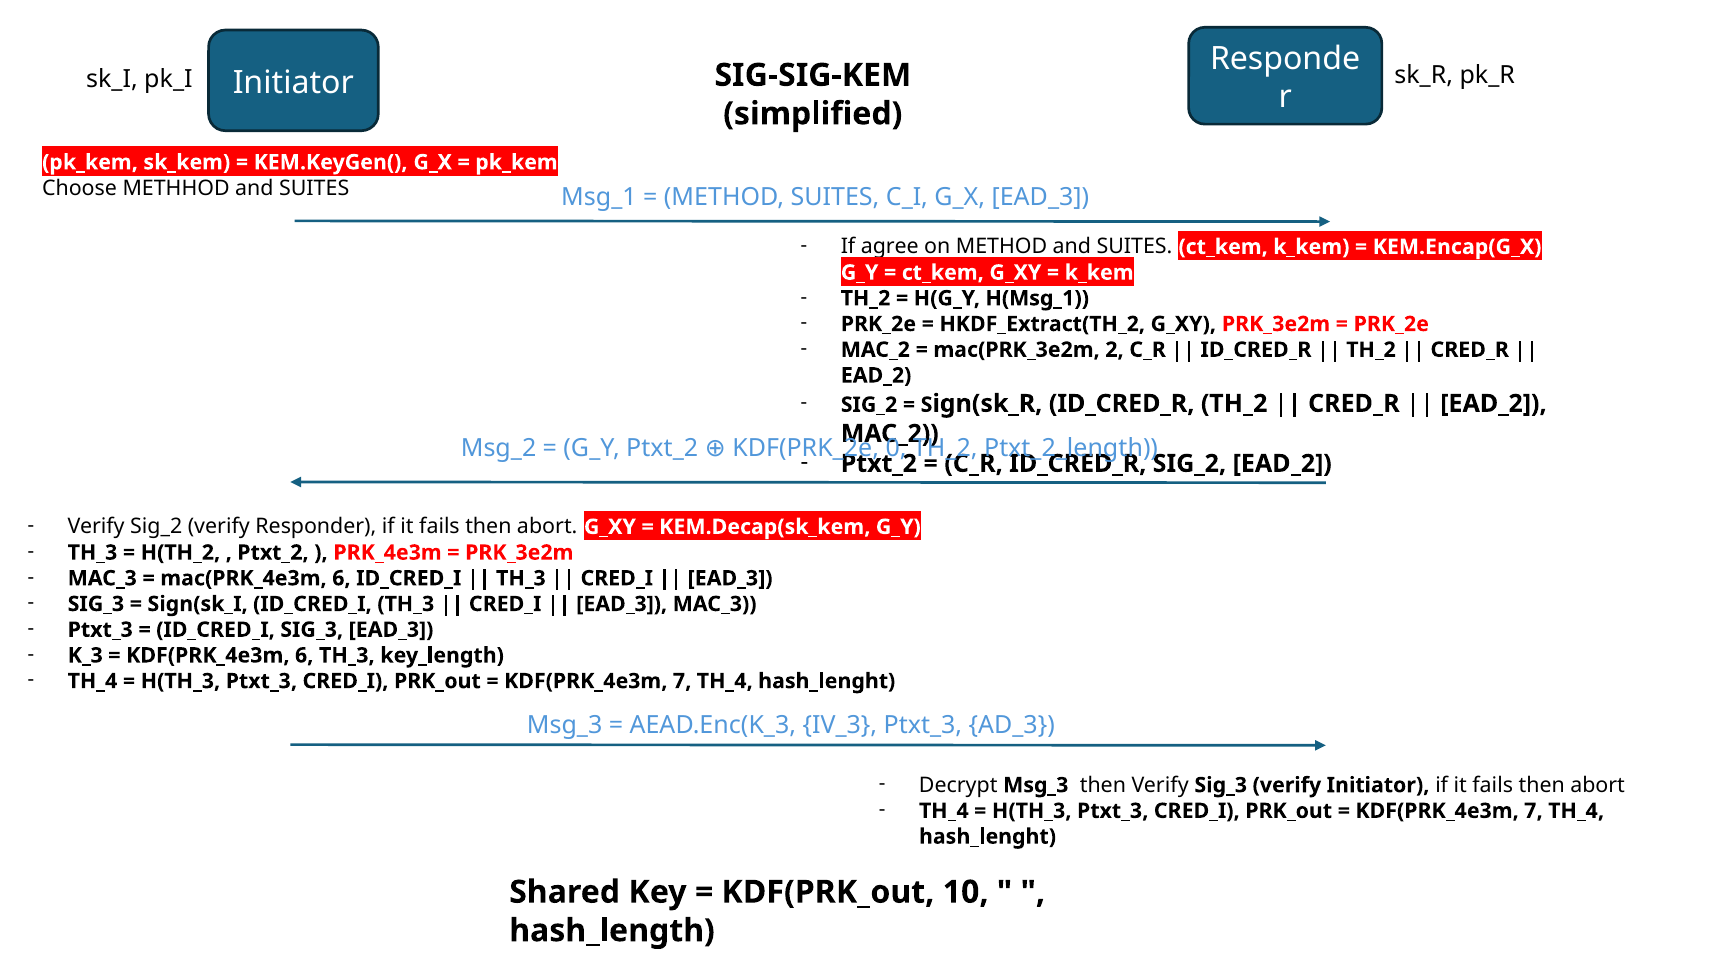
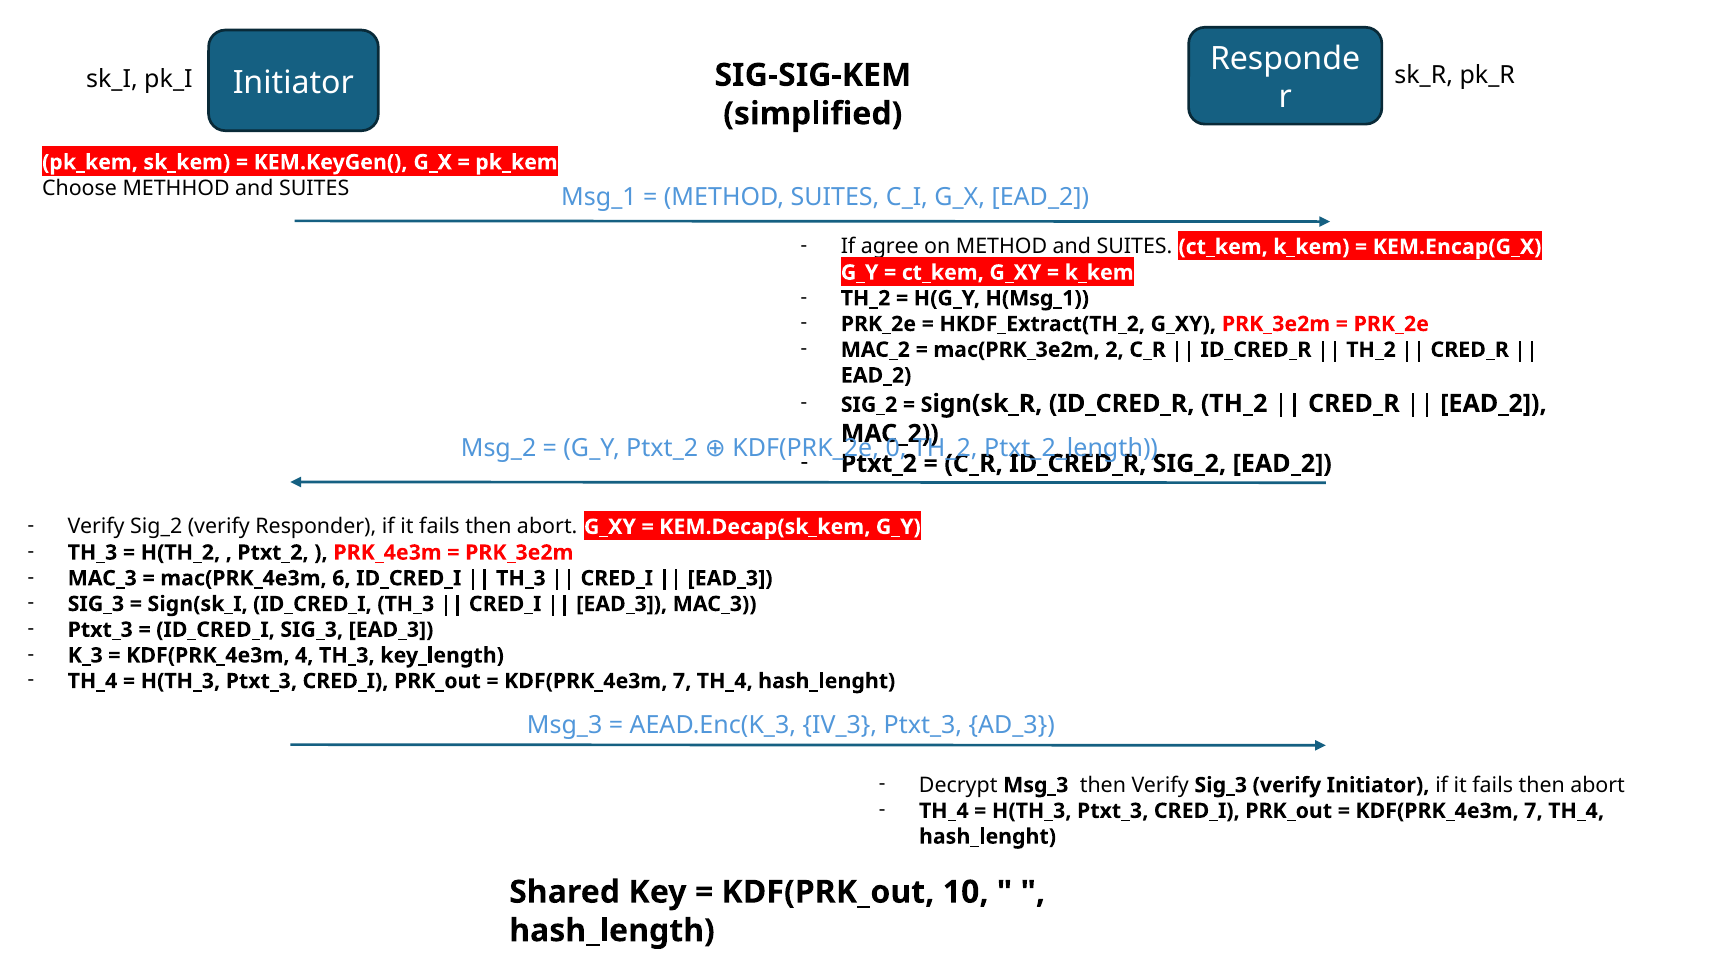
G_X EAD_3: EAD_3 -> EAD_2
KDF(PRK_4e3m 6: 6 -> 4
